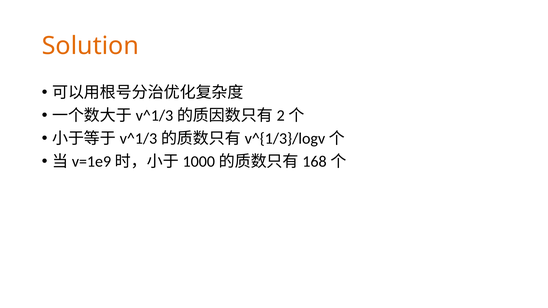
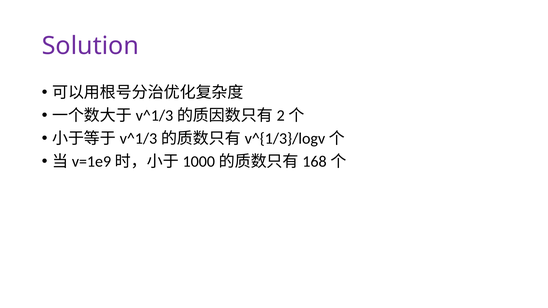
Solution colour: orange -> purple
